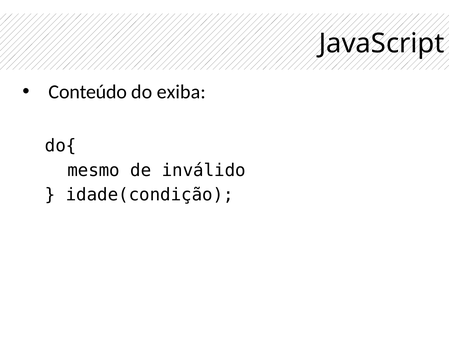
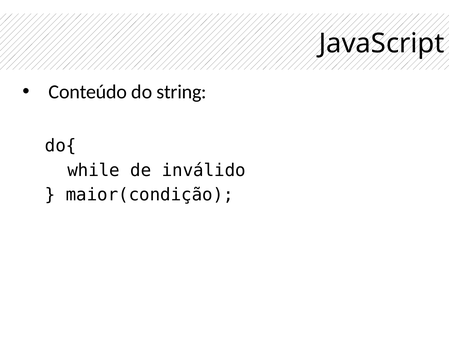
exiba: exiba -> string
mesmo: mesmo -> while
idade(condição: idade(condição -> maior(condição
